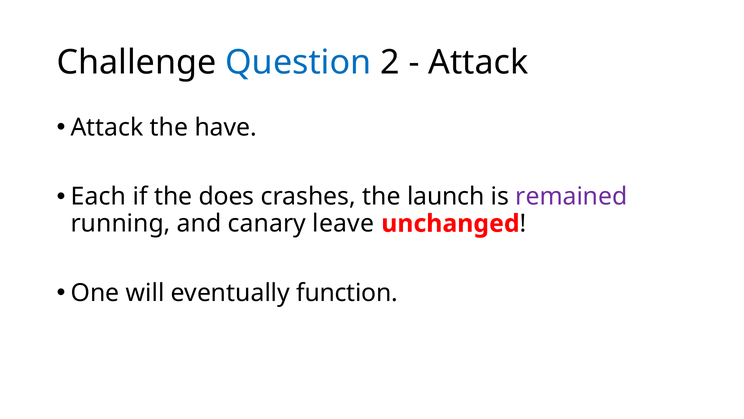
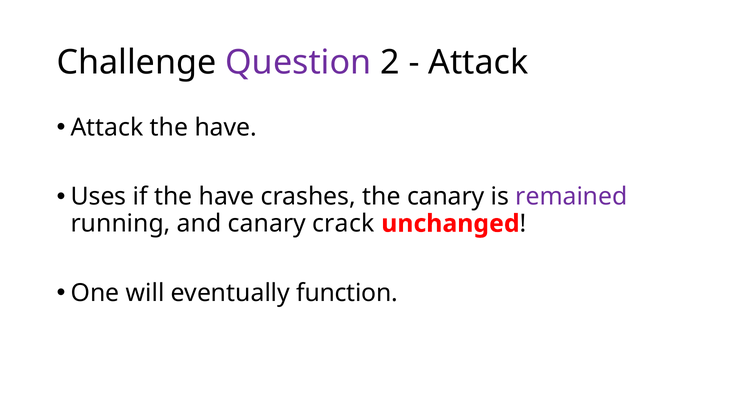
Question colour: blue -> purple
Each: Each -> Uses
if the does: does -> have
the launch: launch -> canary
leave: leave -> crack
